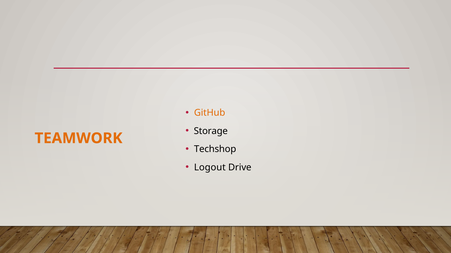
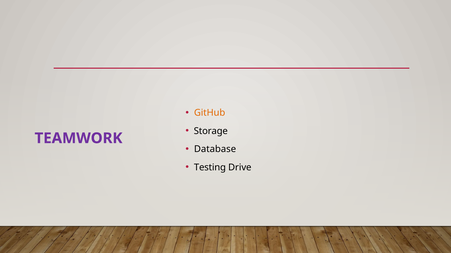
TEAMWORK colour: orange -> purple
Techshop: Techshop -> Database
Logout: Logout -> Testing
